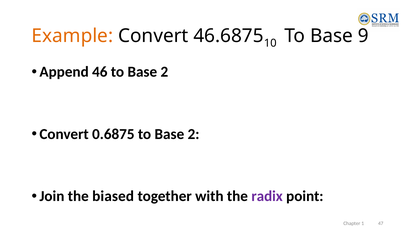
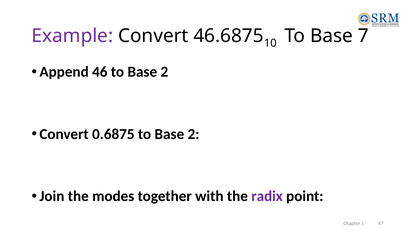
Example colour: orange -> purple
9: 9 -> 7
biased: biased -> modes
